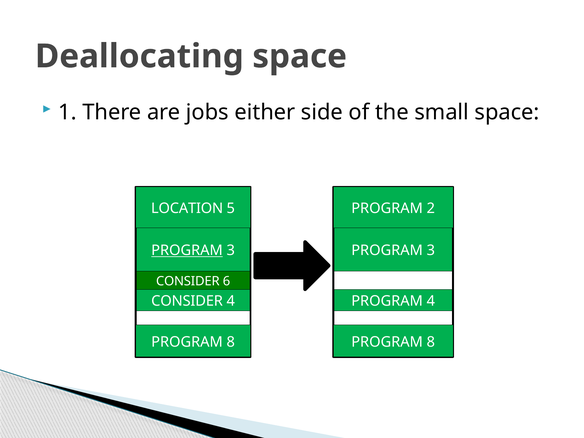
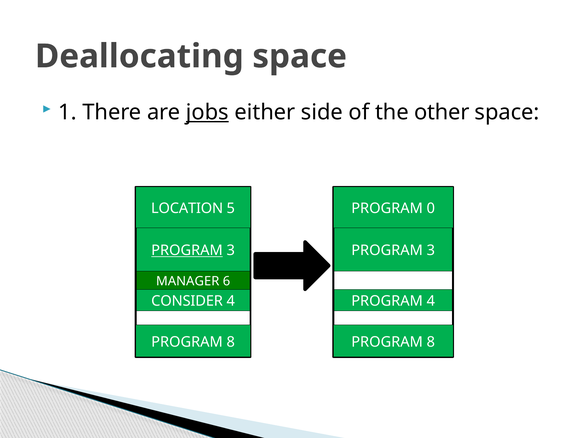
jobs underline: none -> present
small: small -> other
2: 2 -> 0
CONSIDER at (188, 281): CONSIDER -> MANAGER
